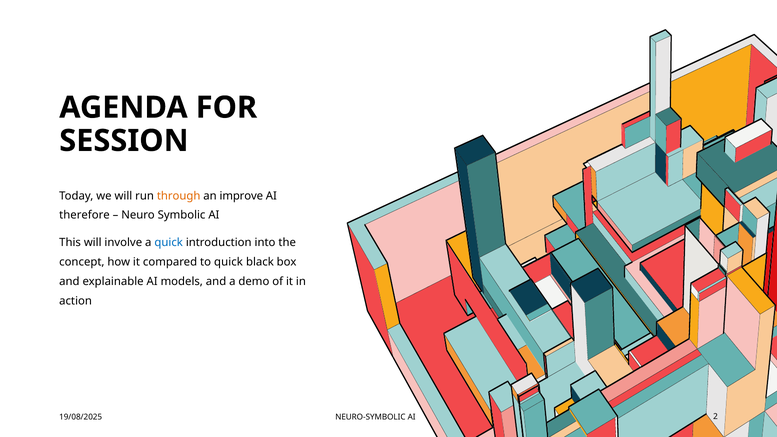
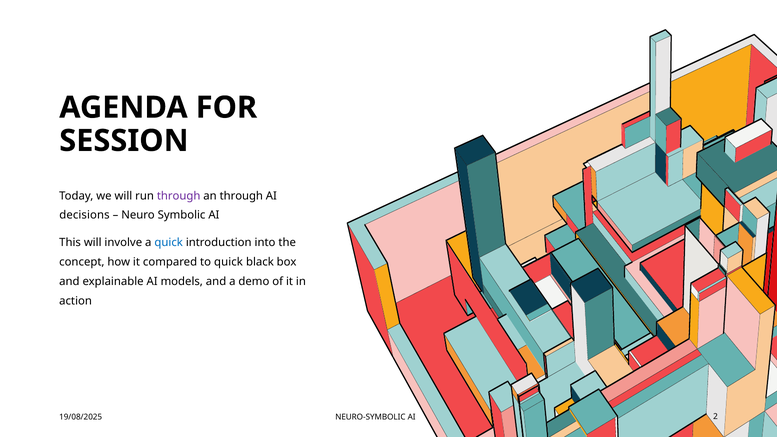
through at (179, 196) colour: orange -> purple
an improve: improve -> through
therefore: therefore -> decisions
